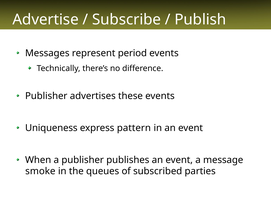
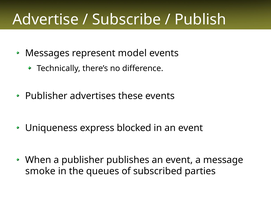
period: period -> model
pattern: pattern -> blocked
